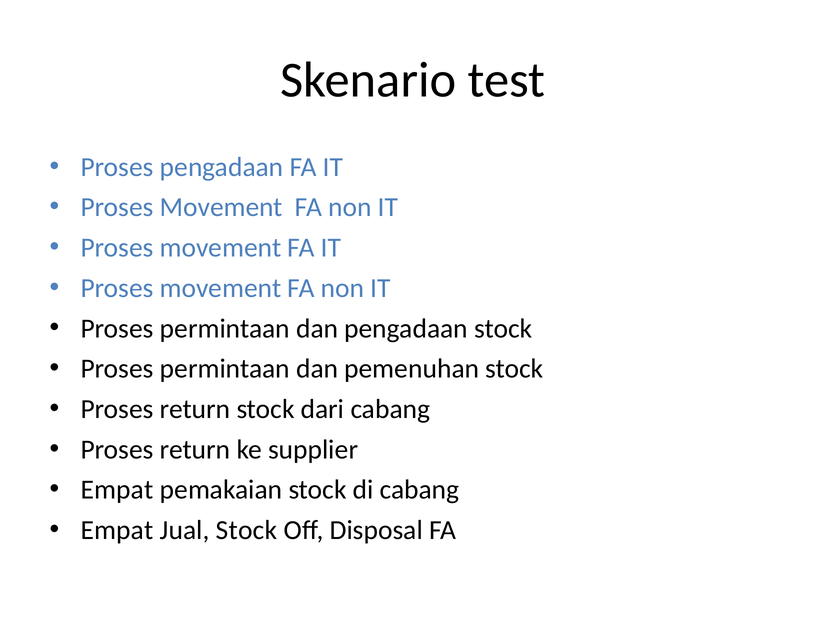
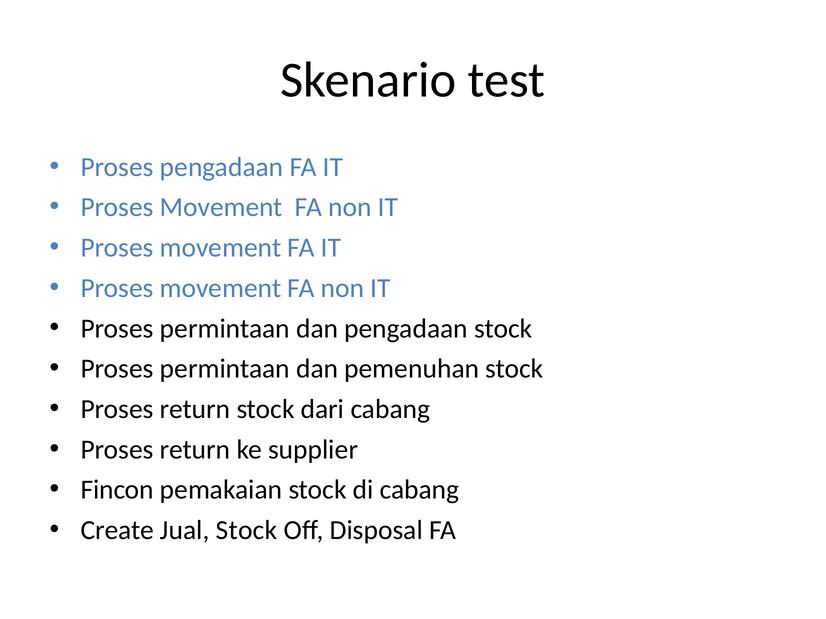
Empat at (117, 490): Empat -> Fincon
Empat at (117, 531): Empat -> Create
